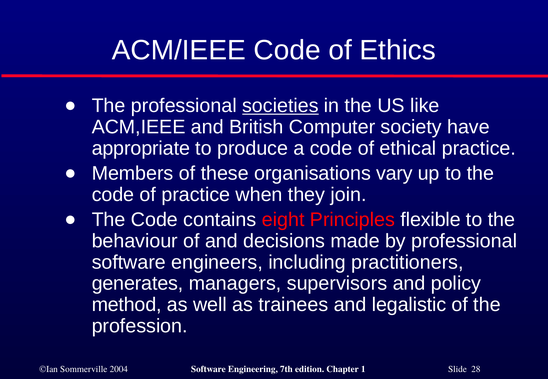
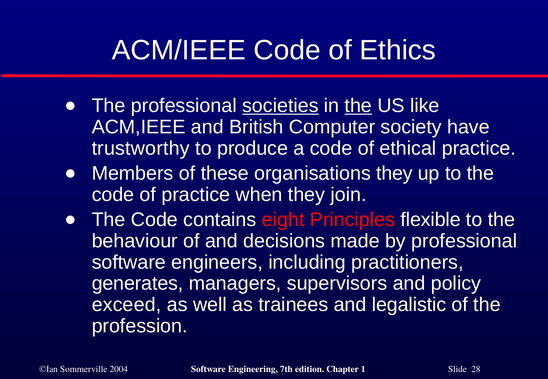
the at (358, 106) underline: none -> present
appropriate: appropriate -> trustworthy
organisations vary: vary -> they
method: method -> exceed
